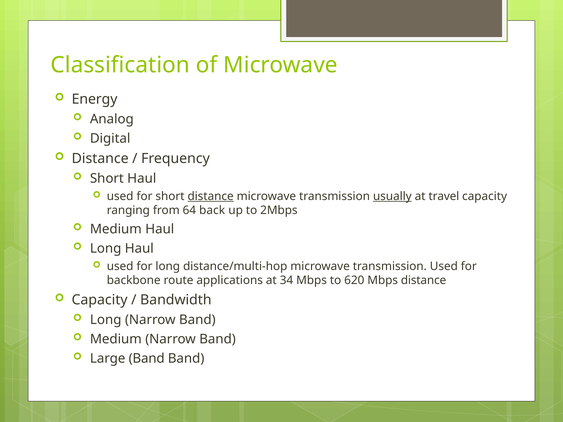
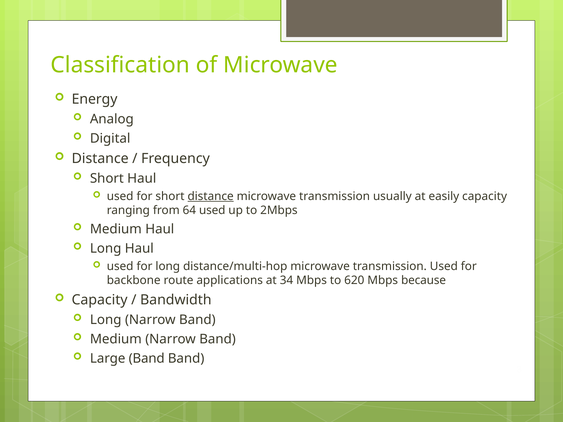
usually underline: present -> none
travel: travel -> easily
64 back: back -> used
Mbps distance: distance -> because
